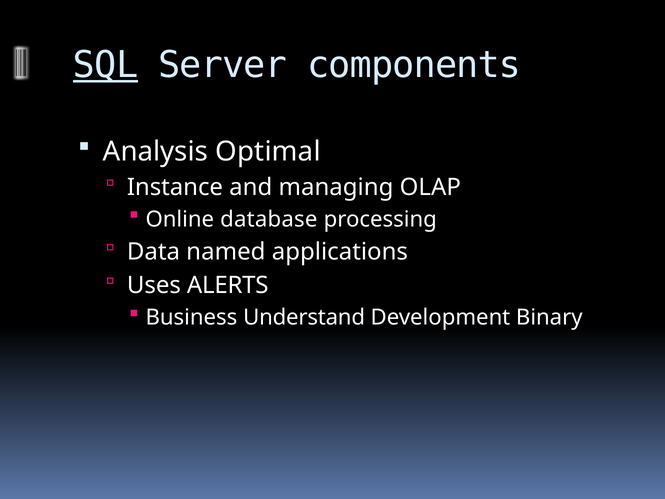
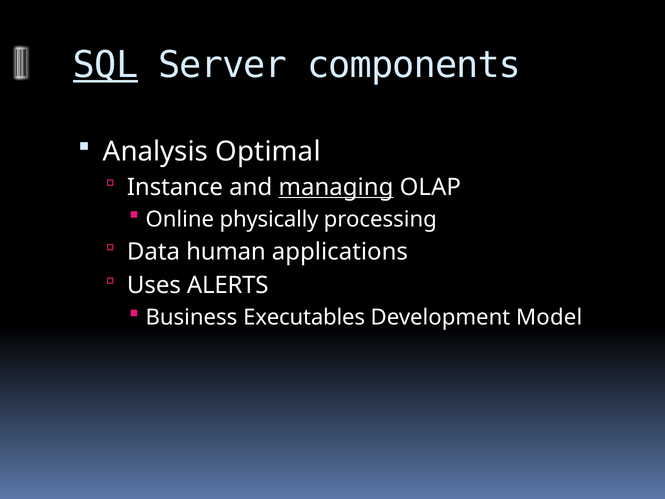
managing underline: none -> present
database: database -> physically
named: named -> human
Understand: Understand -> Executables
Binary: Binary -> Model
